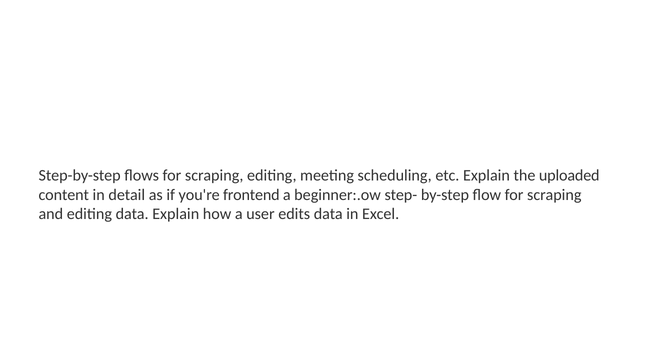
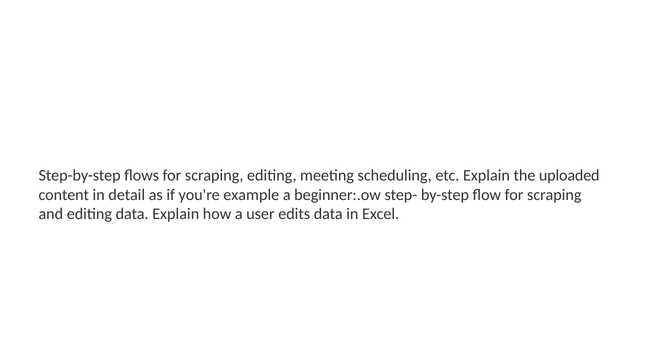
frontend: frontend -> example
